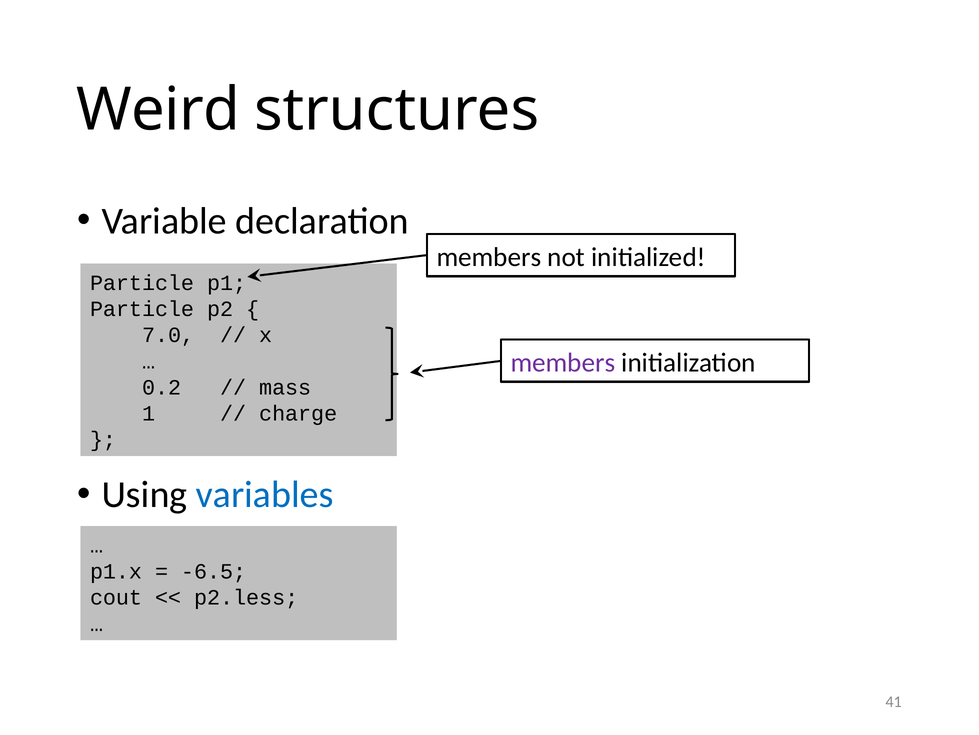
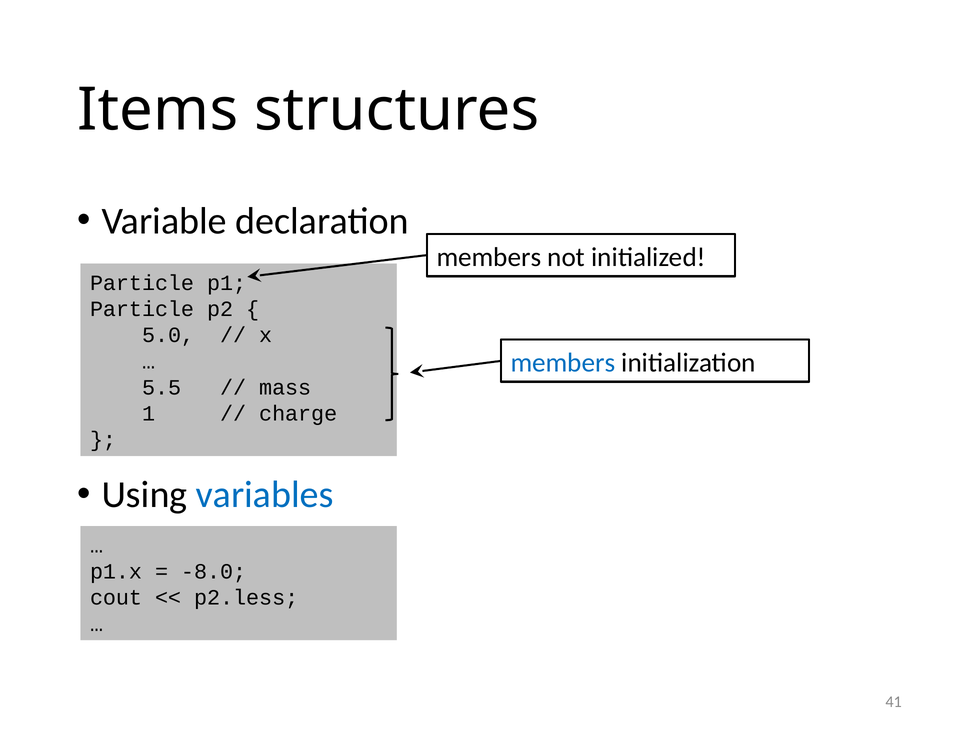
Weird: Weird -> Items
7.0: 7.0 -> 5.0
members at (563, 362) colour: purple -> blue
0.2: 0.2 -> 5.5
-6.5: -6.5 -> -8.0
